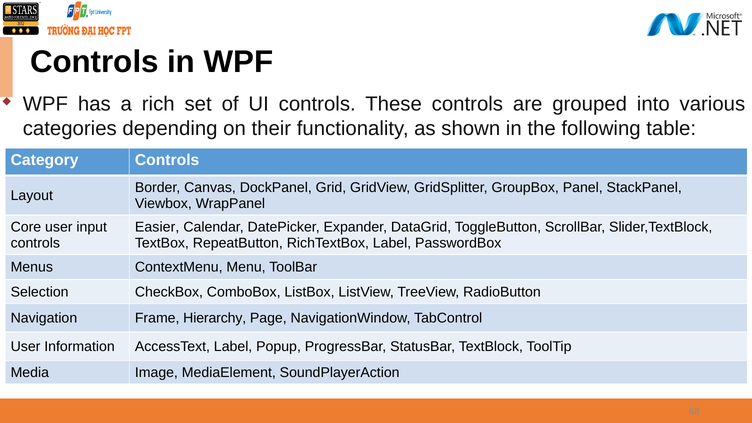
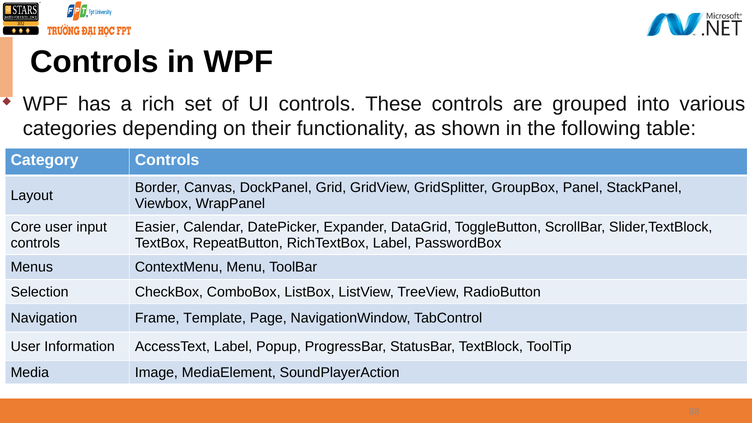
Hierarchy: Hierarchy -> Template
